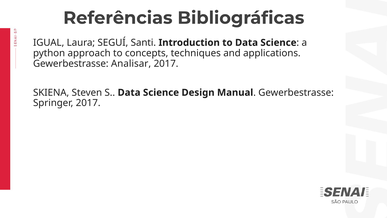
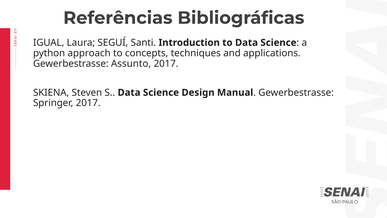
Analisar: Analisar -> Assunto
